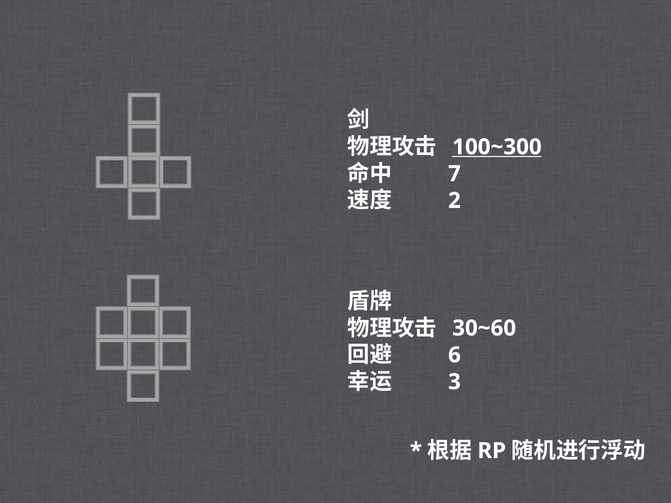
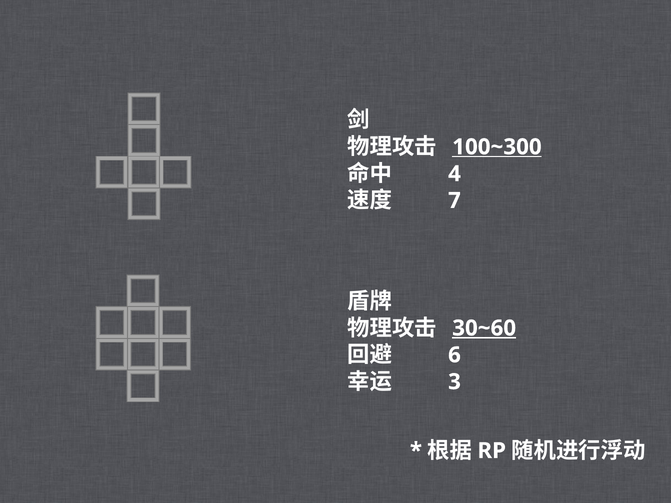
7: 7 -> 4
2: 2 -> 7
30~60 underline: none -> present
